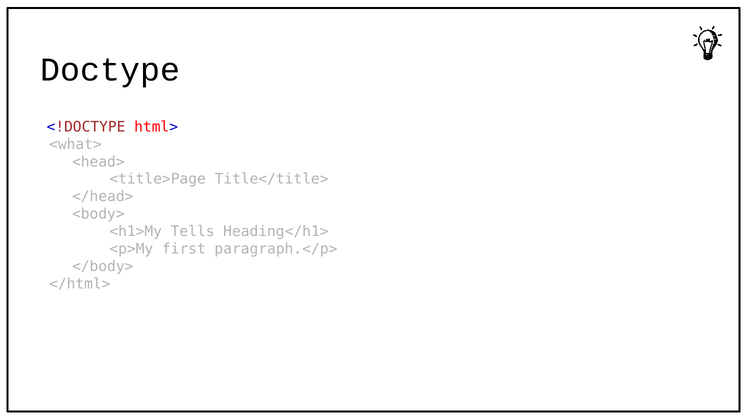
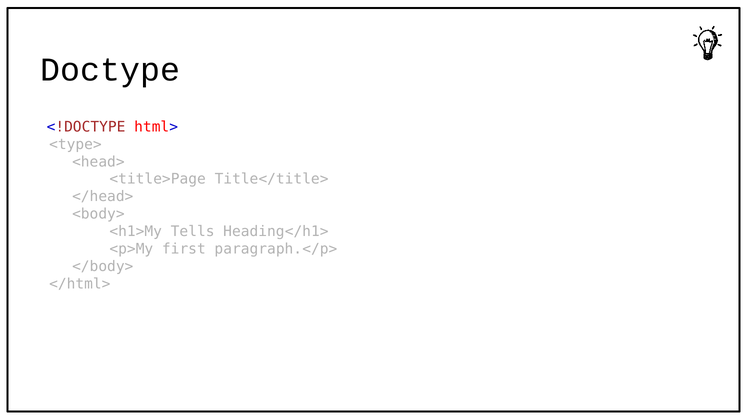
<what>: <what> -> <type>
